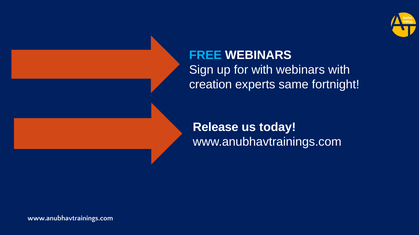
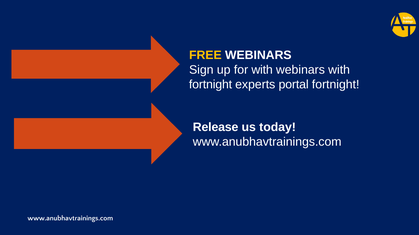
FREE colour: light blue -> yellow
creation at (211, 85): creation -> fortnight
same: same -> portal
